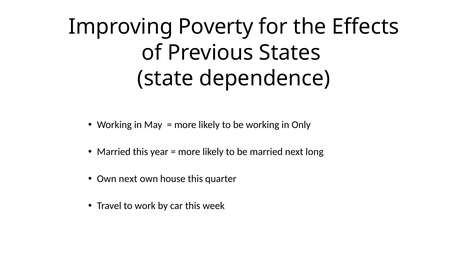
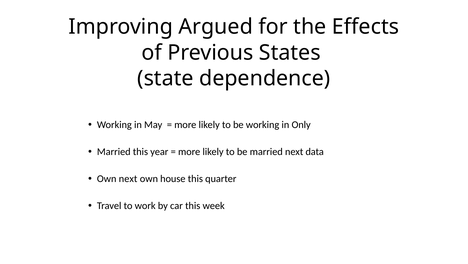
Poverty: Poverty -> Argued
long: long -> data
